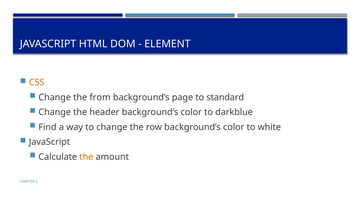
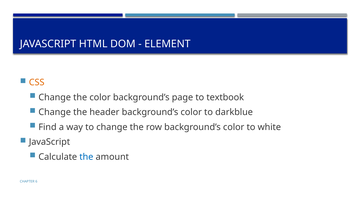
the from: from -> color
standard: standard -> textbook
the at (86, 156) colour: orange -> blue
